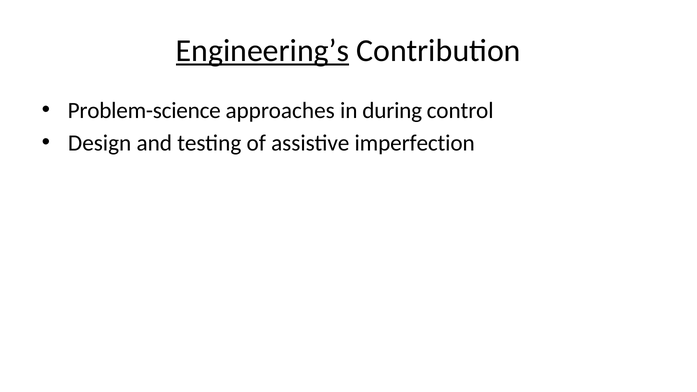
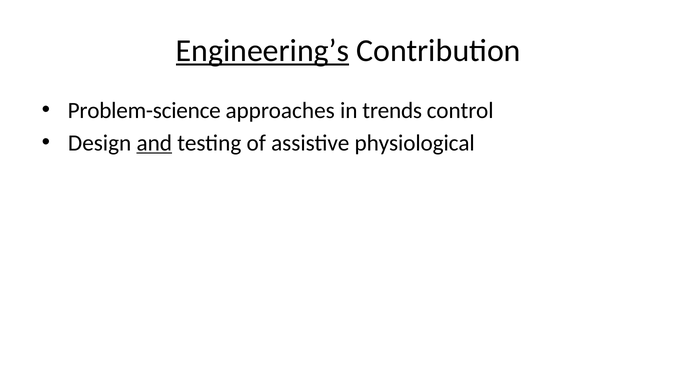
during: during -> trends
and underline: none -> present
imperfection: imperfection -> physiological
